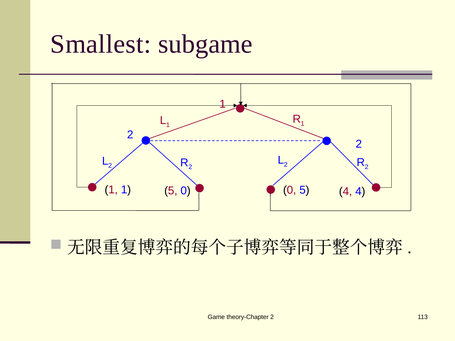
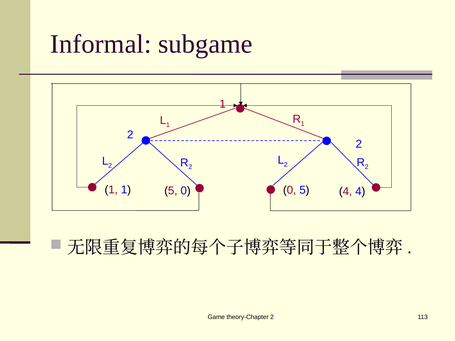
Smallest: Smallest -> Informal
